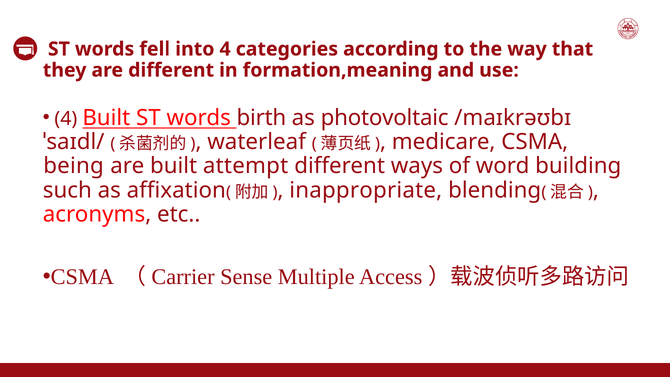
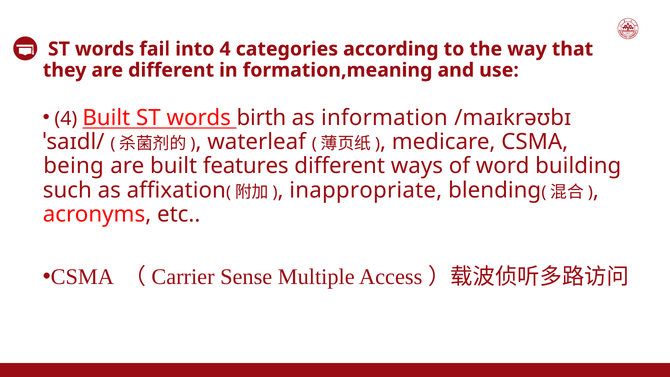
fell: fell -> fail
photovoltaic: photovoltaic -> information
attempt: attempt -> features
